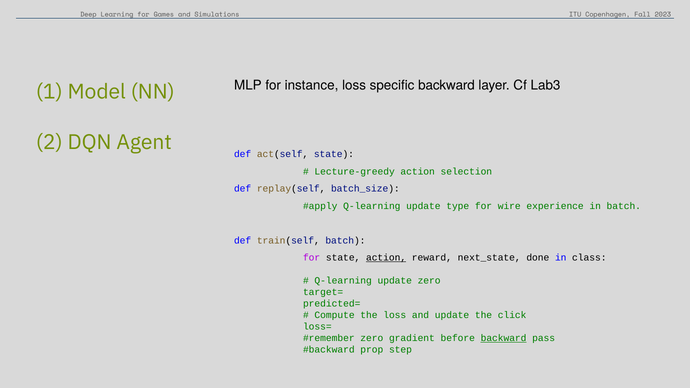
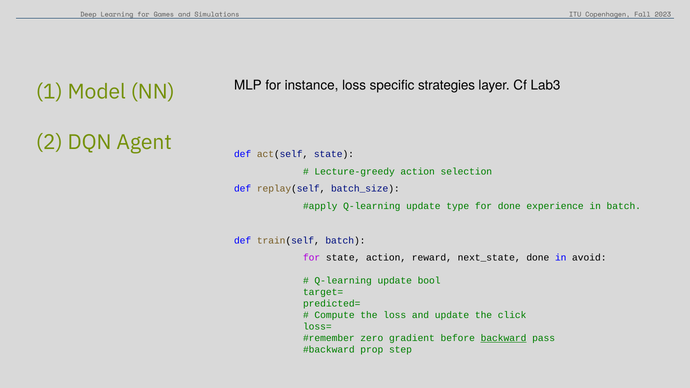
specific backward: backward -> strategies
for wire: wire -> done
action at (386, 258) underline: present -> none
class: class -> avoid
update zero: zero -> bool
